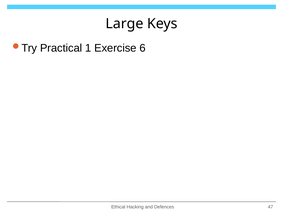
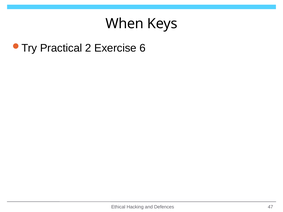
Large: Large -> When
1: 1 -> 2
